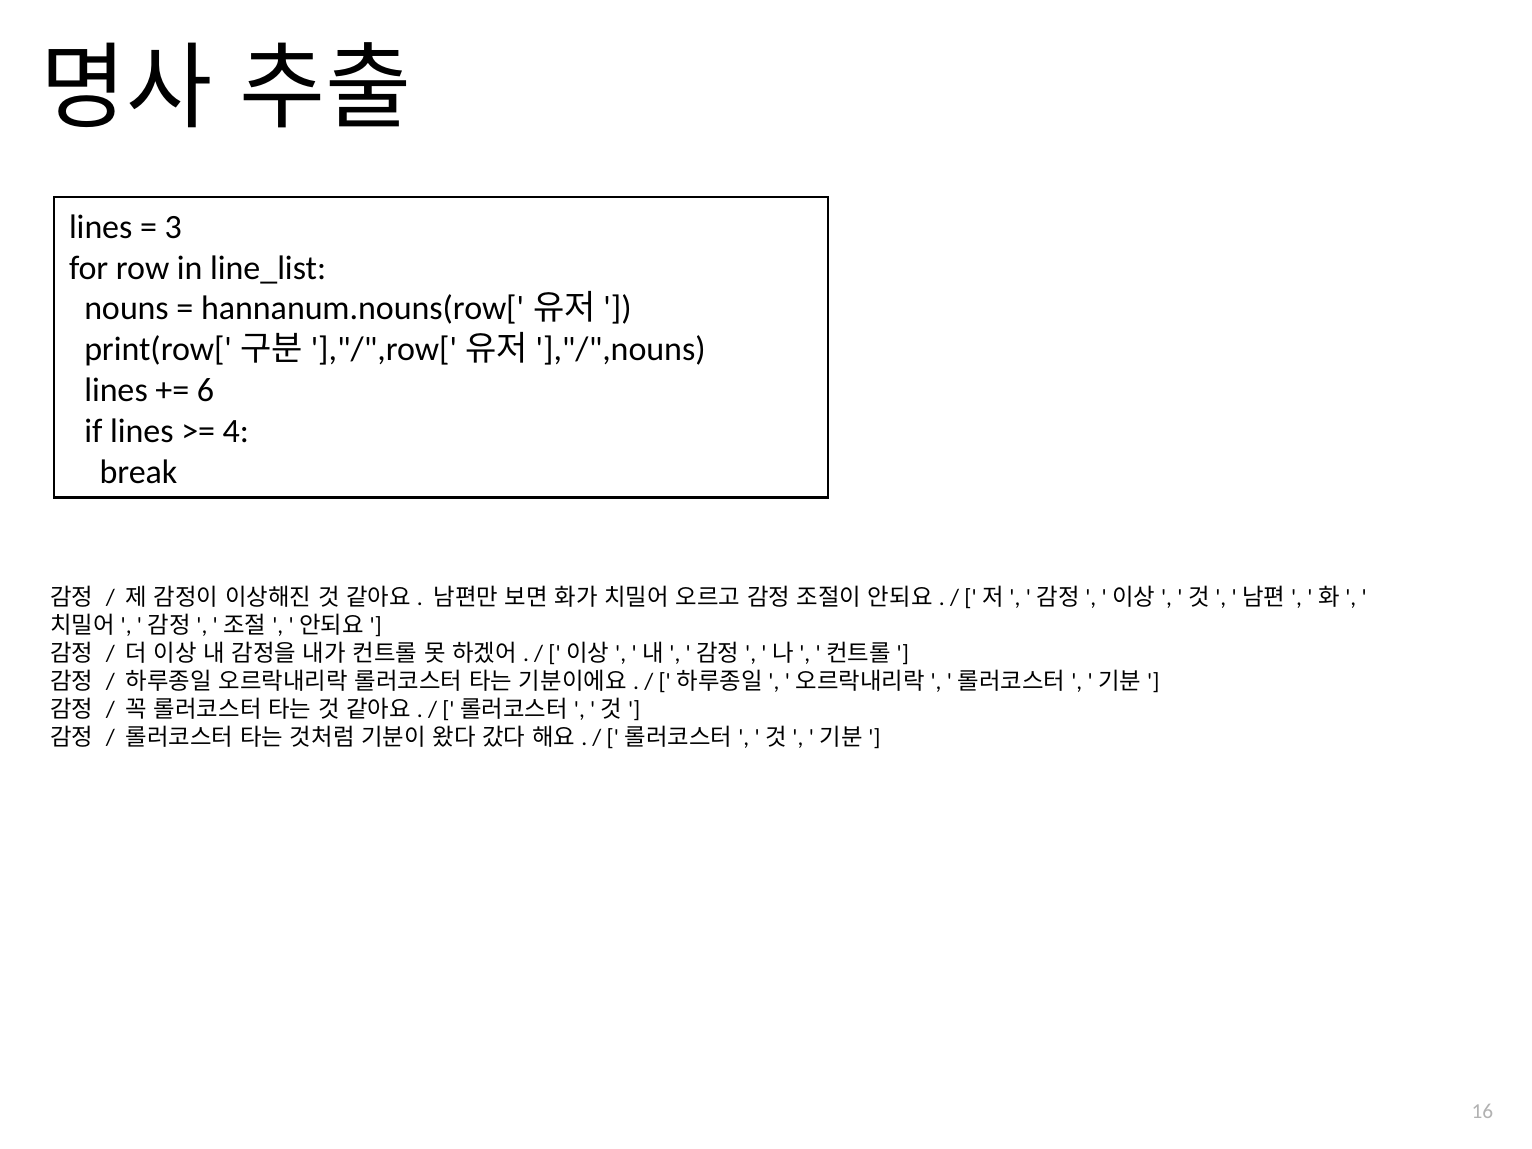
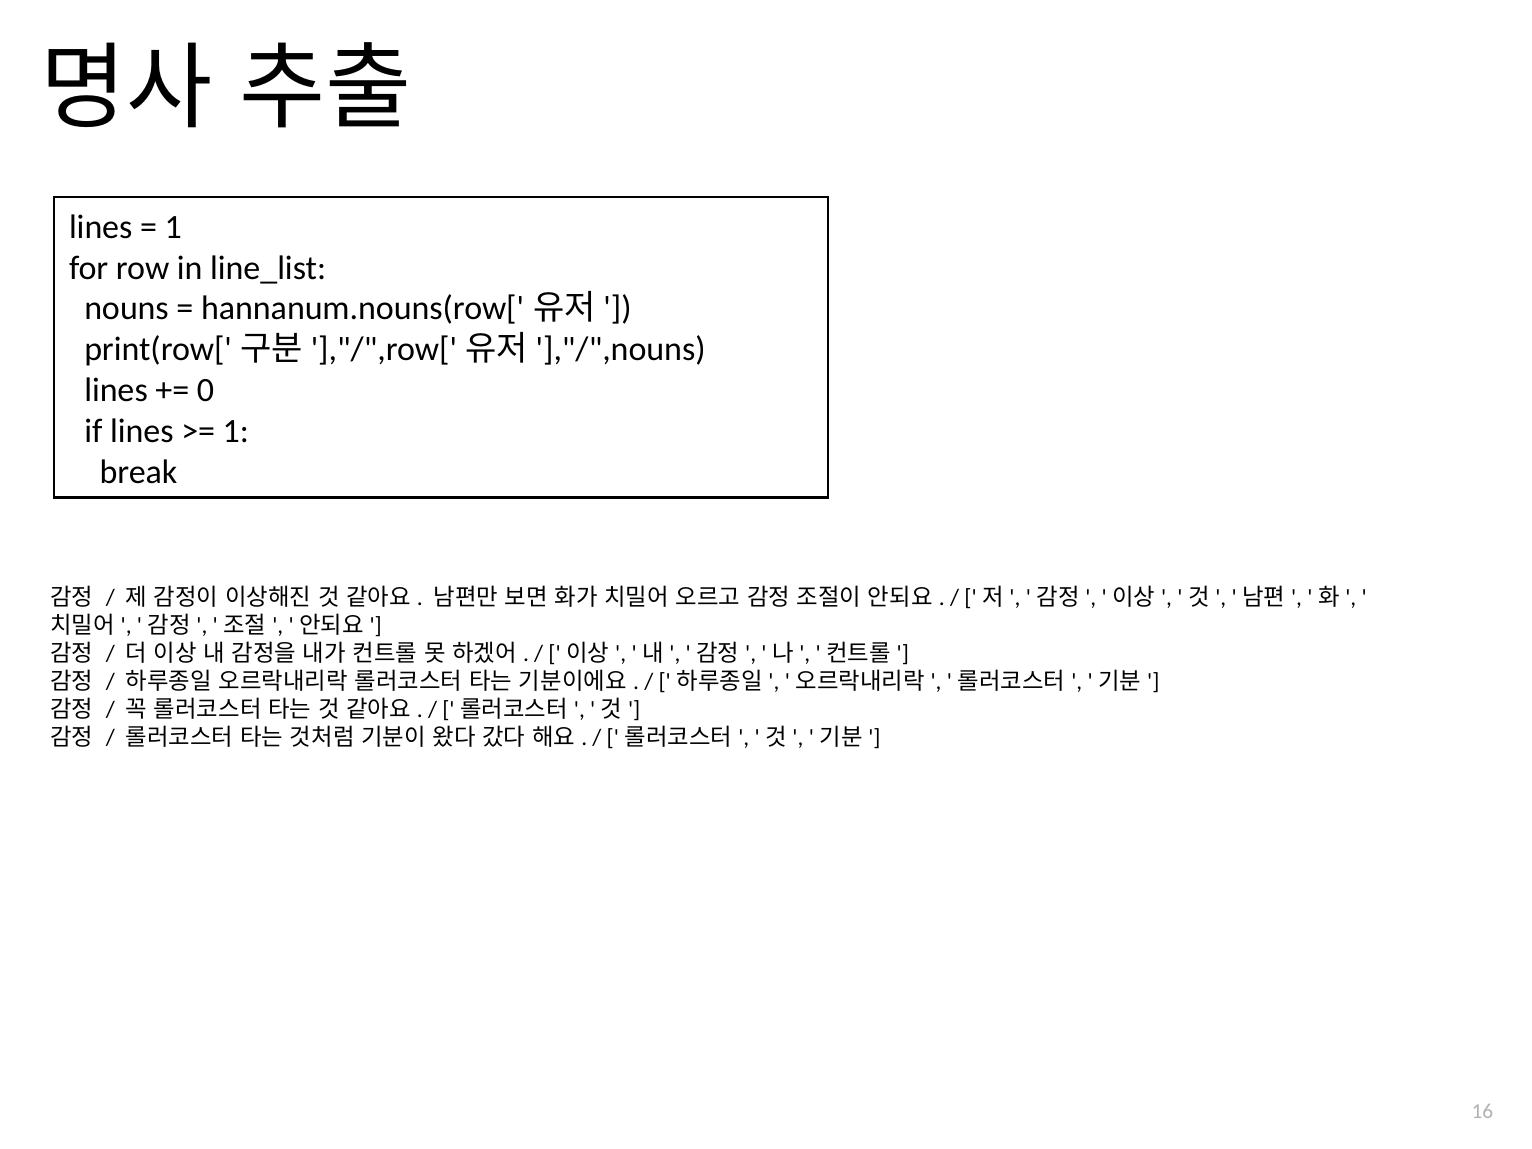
3 at (173, 227): 3 -> 1
6: 6 -> 0
4 at (236, 431): 4 -> 1
